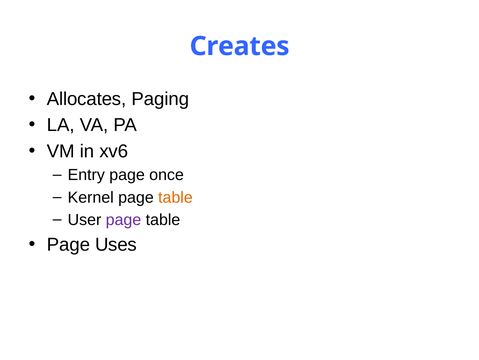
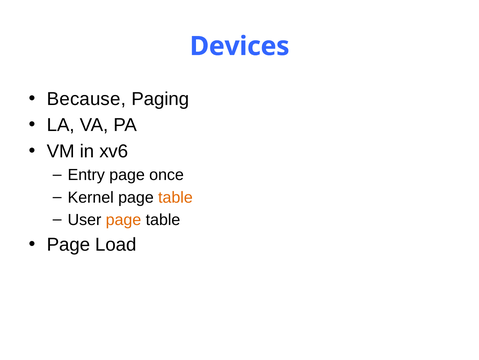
Creates: Creates -> Devices
Allocates: Allocates -> Because
page at (123, 219) colour: purple -> orange
Uses: Uses -> Load
